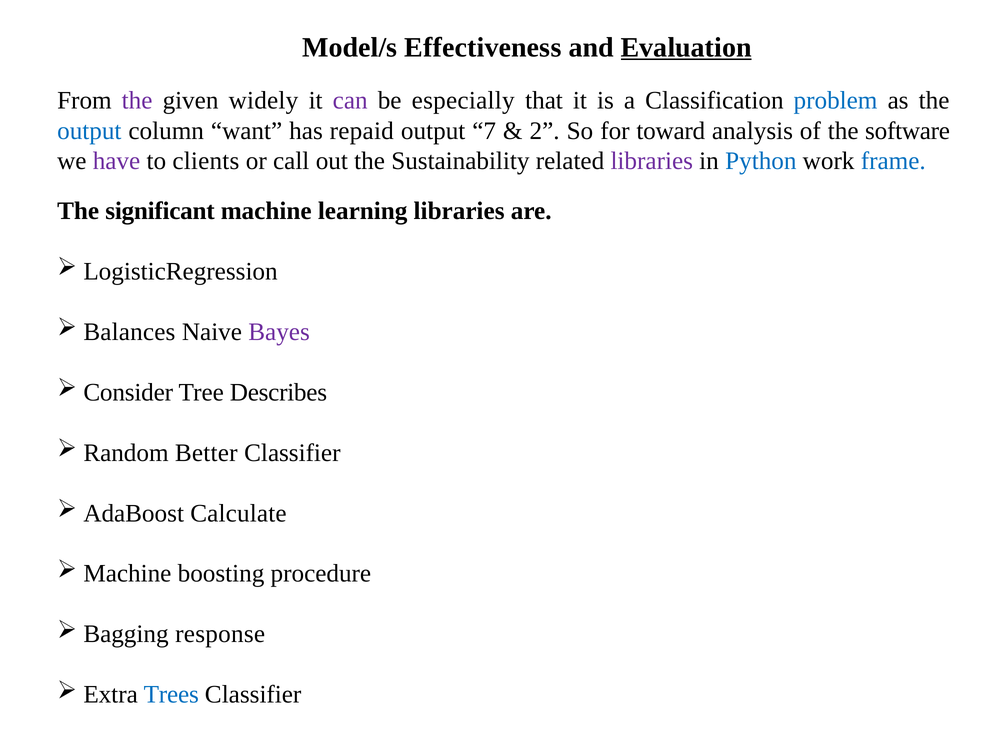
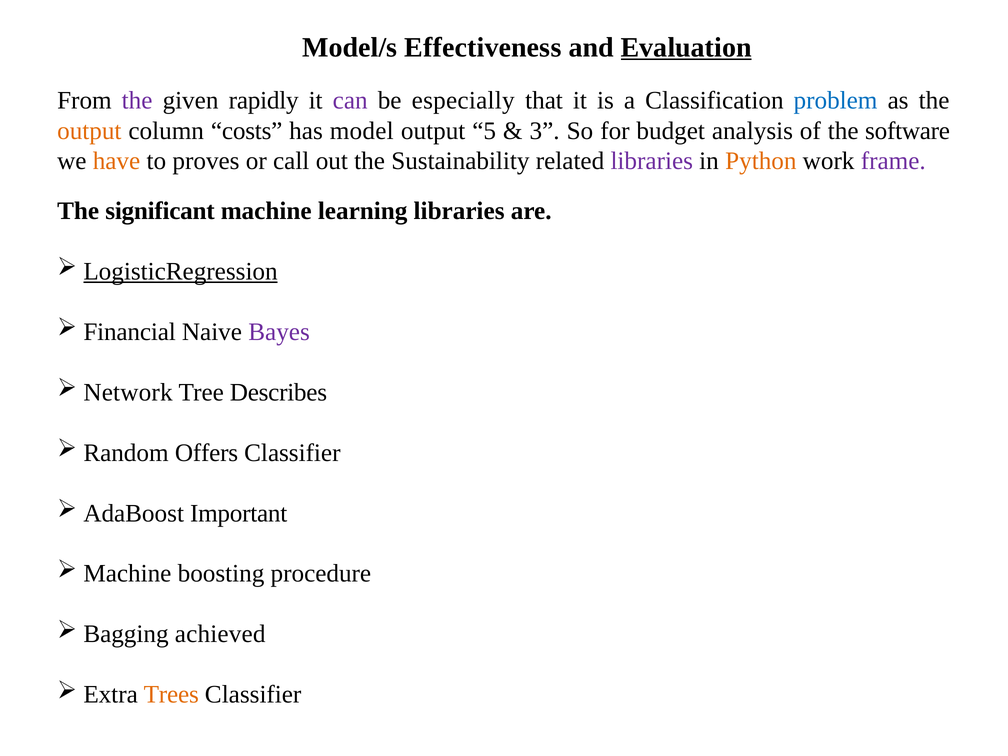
widely: widely -> rapidly
output at (89, 131) colour: blue -> orange
want: want -> costs
repaid: repaid -> model
7: 7 -> 5
2: 2 -> 3
toward: toward -> budget
have colour: purple -> orange
clients: clients -> proves
Python colour: blue -> orange
frame colour: blue -> purple
LogisticRegression underline: none -> present
Balances: Balances -> Financial
Consider: Consider -> Network
Better: Better -> Offers
Calculate: Calculate -> Important
response: response -> achieved
Trees colour: blue -> orange
